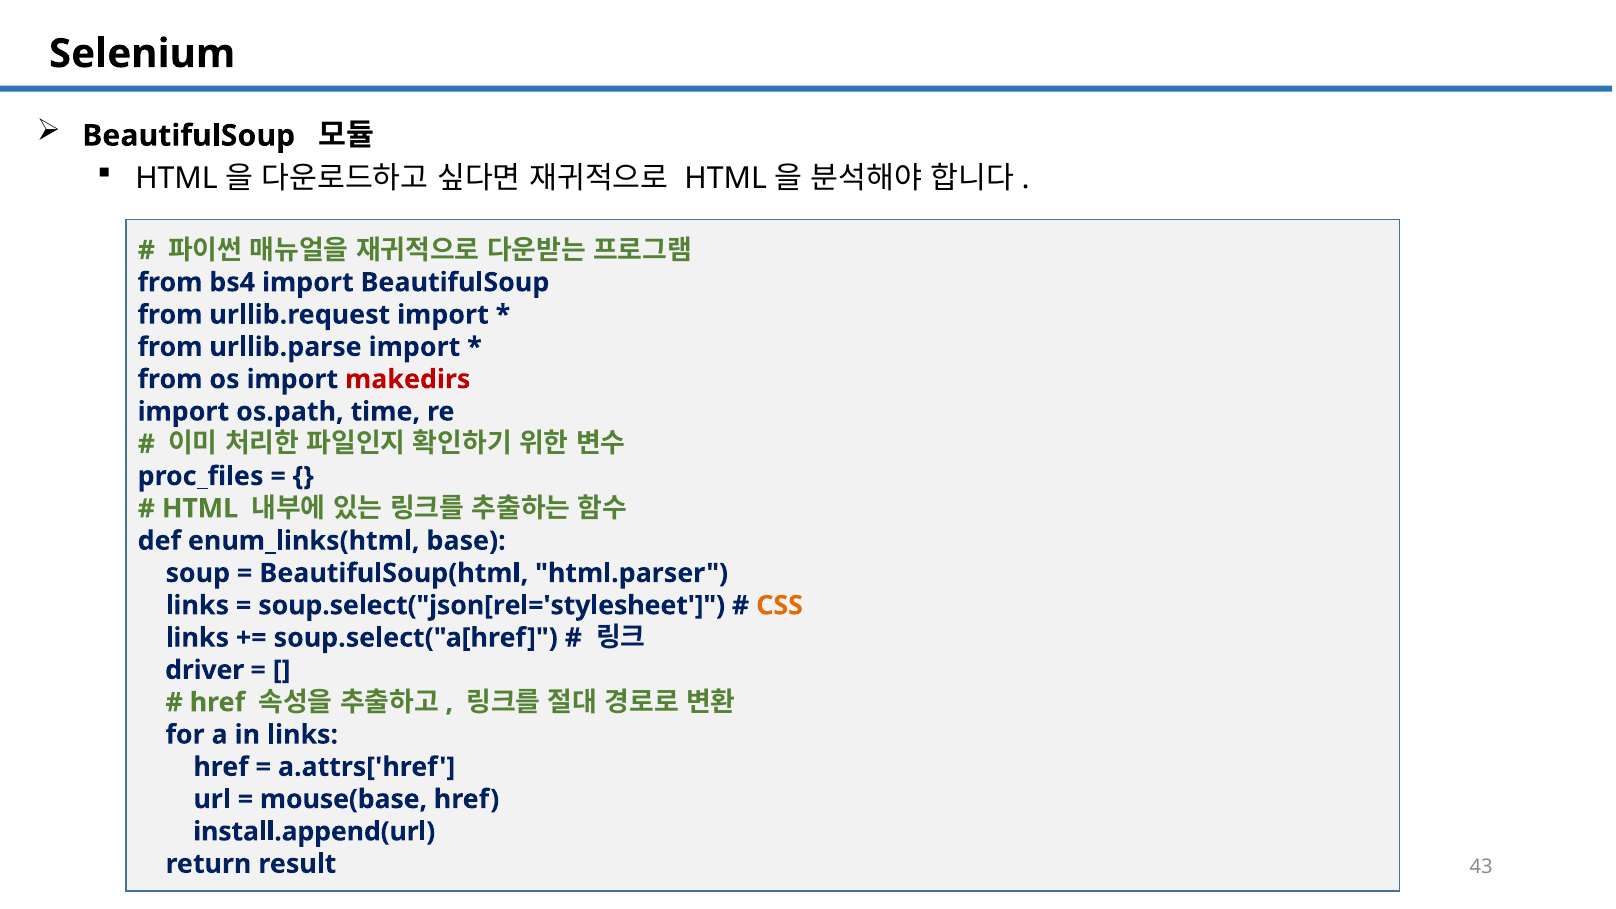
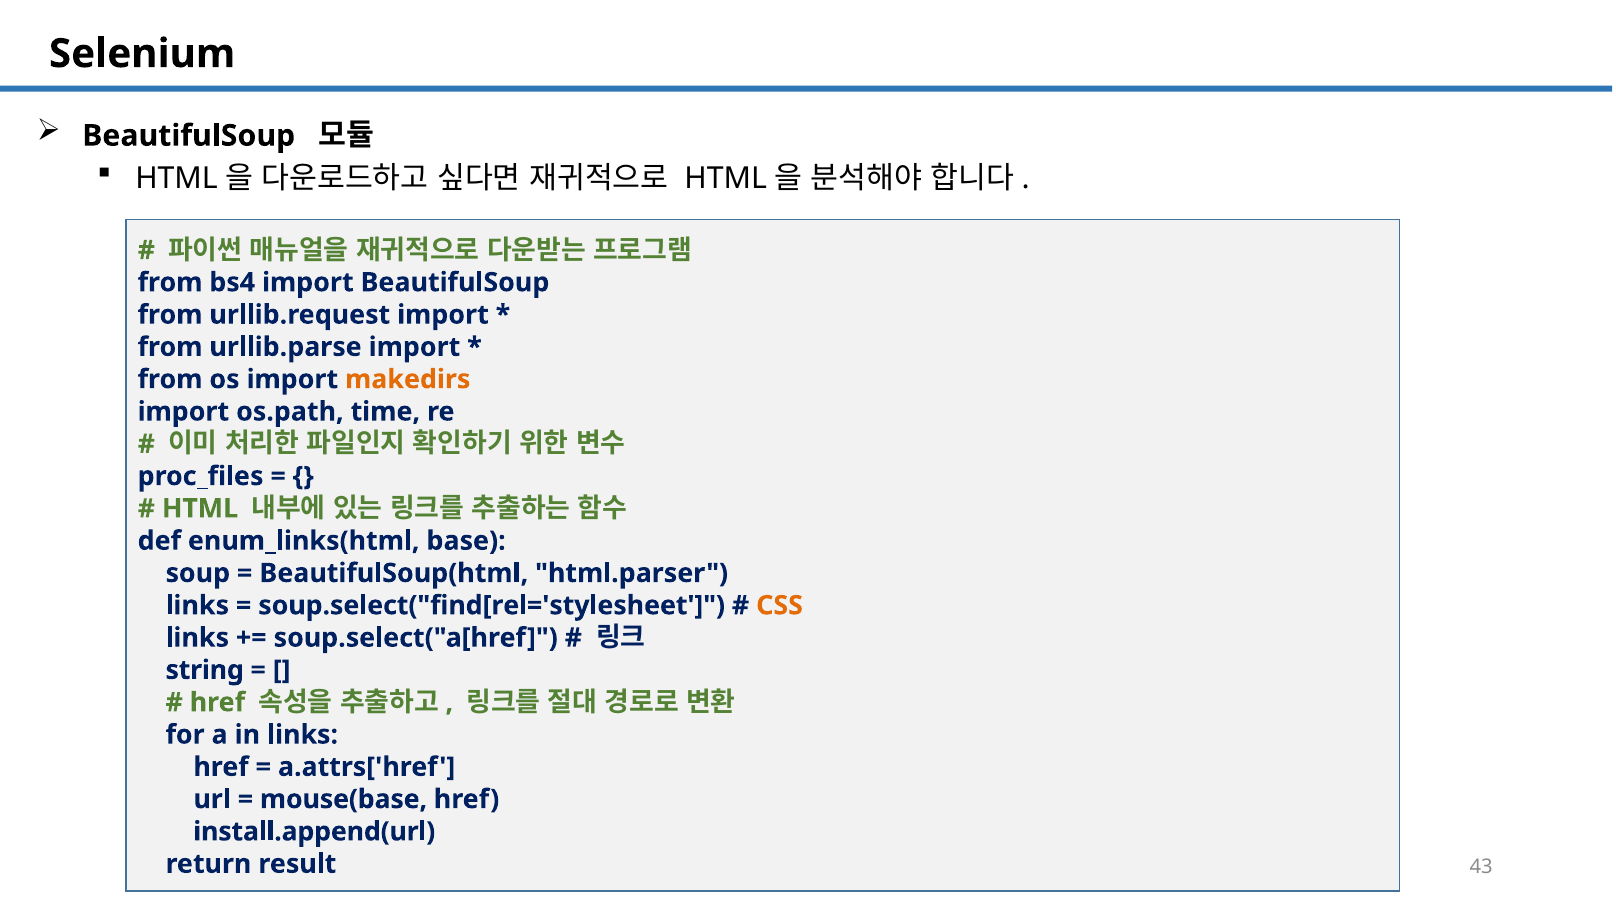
makedirs colour: red -> orange
soup.select("json[rel='stylesheet: soup.select("json[rel='stylesheet -> soup.select("find[rel='stylesheet
driver: driver -> string
